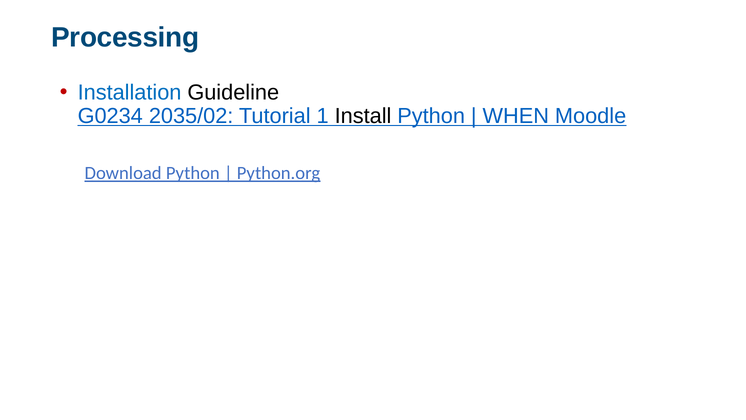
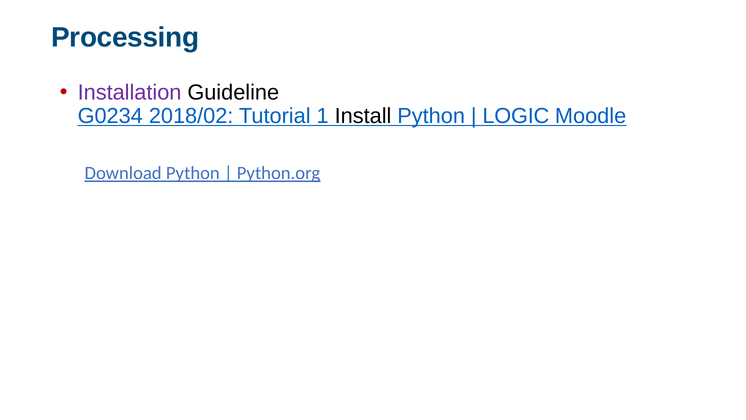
Installation colour: blue -> purple
2035/02: 2035/02 -> 2018/02
WHEN: WHEN -> LOGIC
